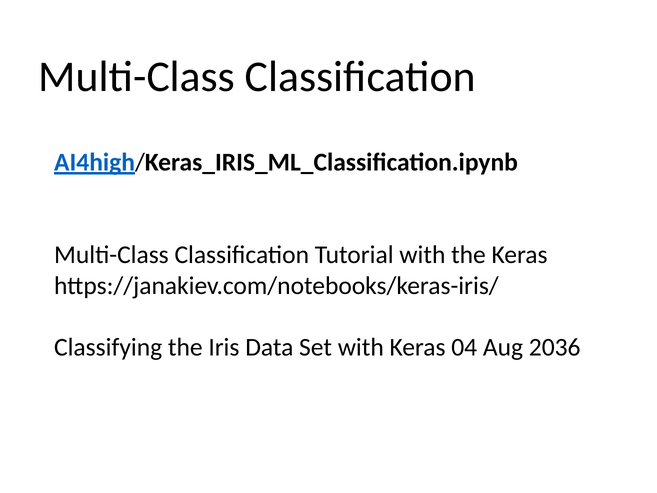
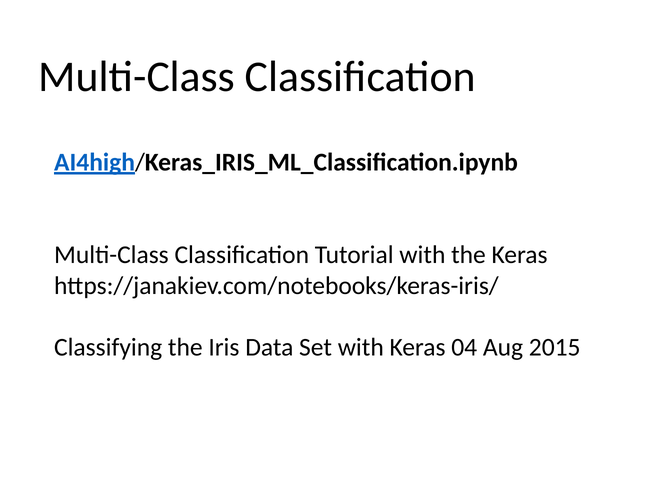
2036: 2036 -> 2015
